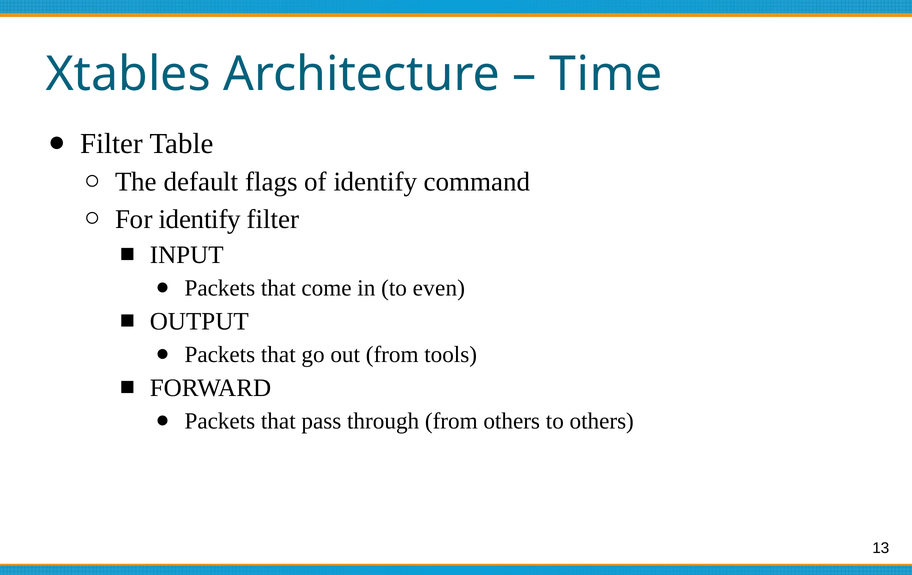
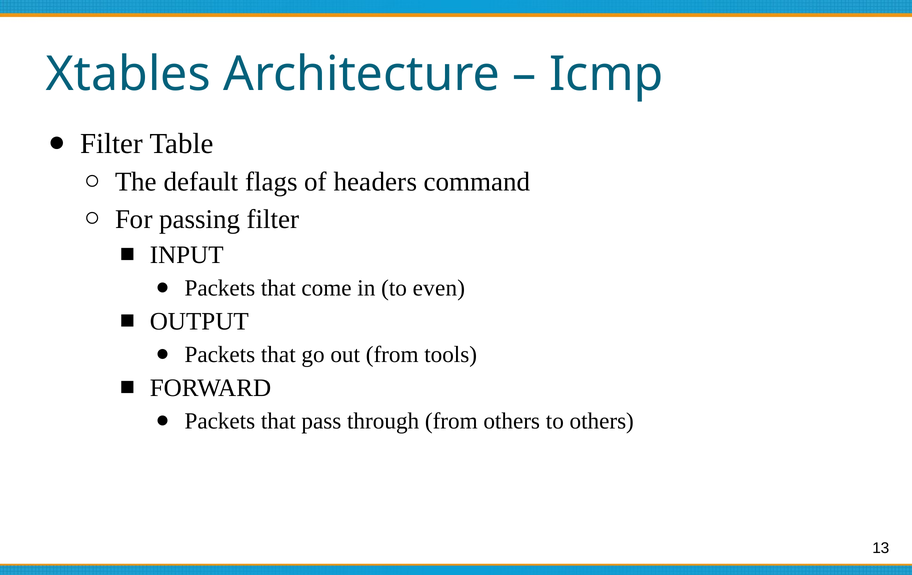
Time: Time -> Icmp
of identify: identify -> headers
For identify: identify -> passing
